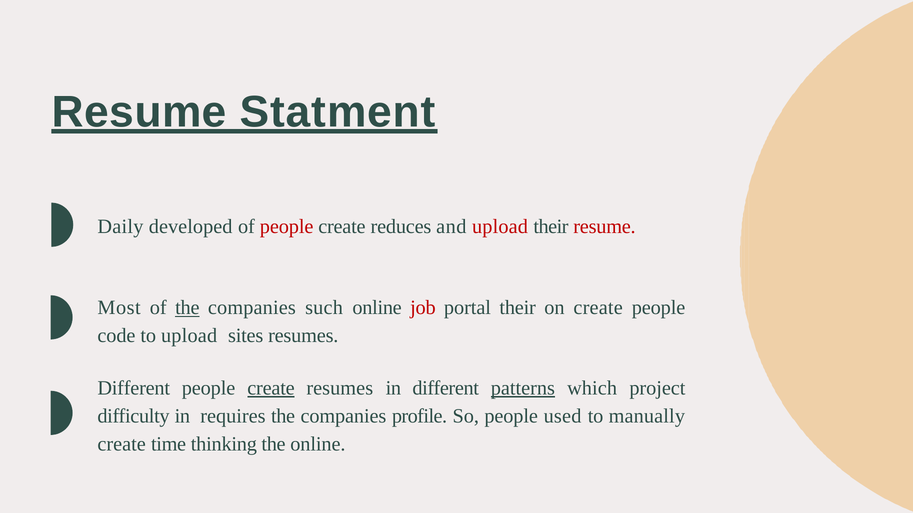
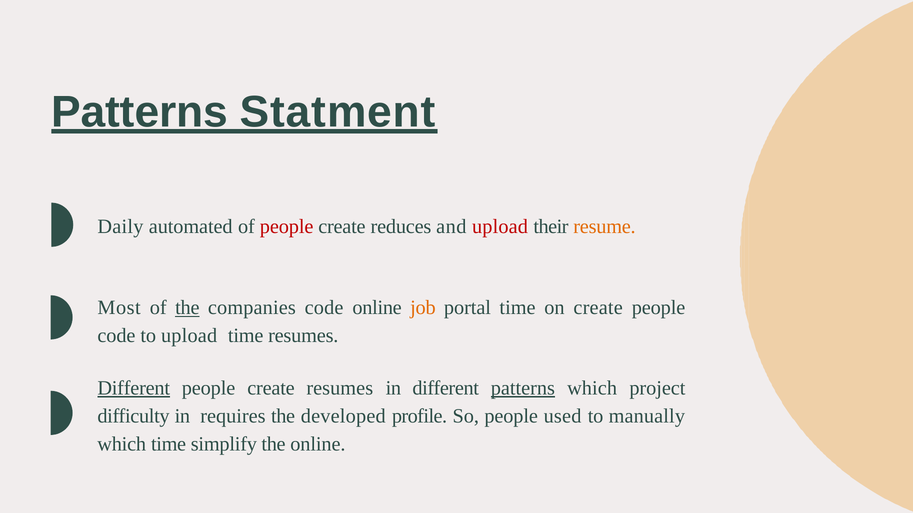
Resume at (139, 112): Resume -> Patterns
developed: developed -> automated
resume at (604, 227) colour: red -> orange
companies such: such -> code
job colour: red -> orange
portal their: their -> time
upload sites: sites -> time
Different at (134, 388) underline: none -> present
create at (271, 388) underline: present -> none
companies at (343, 416): companies -> developed
create at (122, 444): create -> which
thinking: thinking -> simplify
